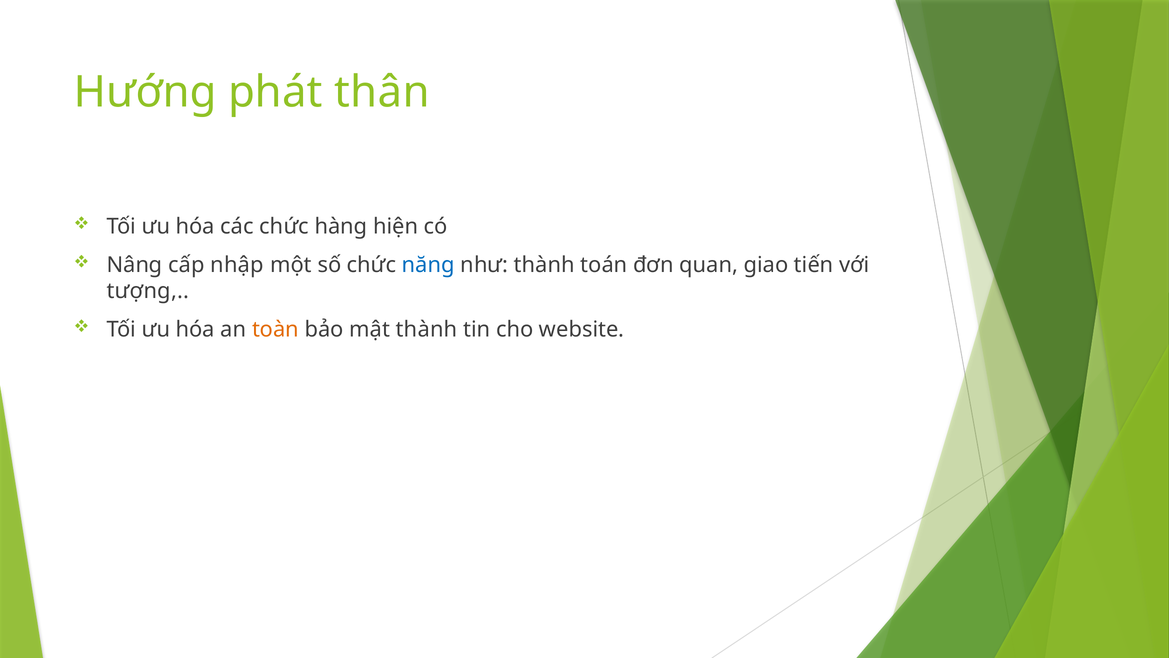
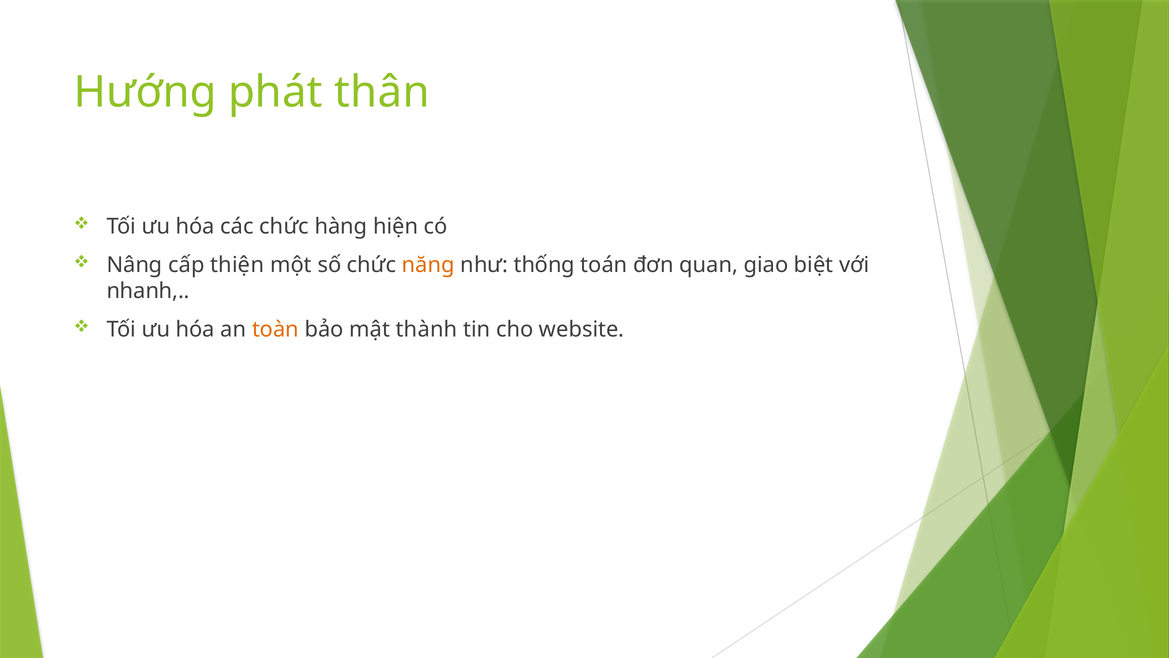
nhập: nhập -> thiện
năng colour: blue -> orange
như thành: thành -> thống
tiến: tiến -> biệt
tượng: tượng -> nhanh
